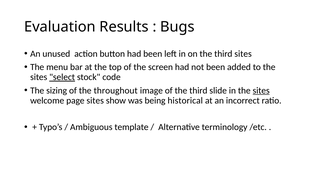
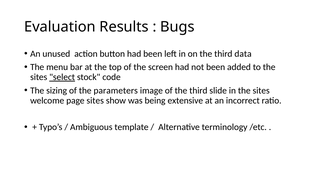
third sites: sites -> data
throughout: throughout -> parameters
sites at (261, 90) underline: present -> none
historical: historical -> extensive
